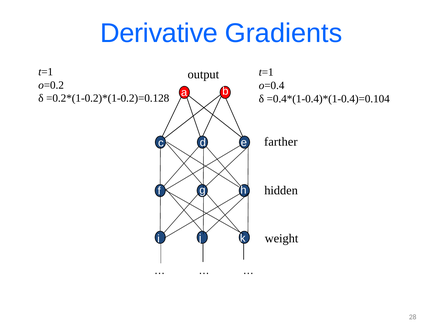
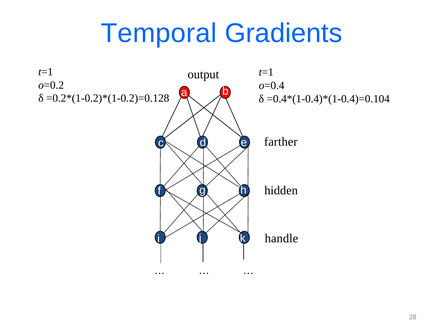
Derivative: Derivative -> Temporal
weight: weight -> handle
